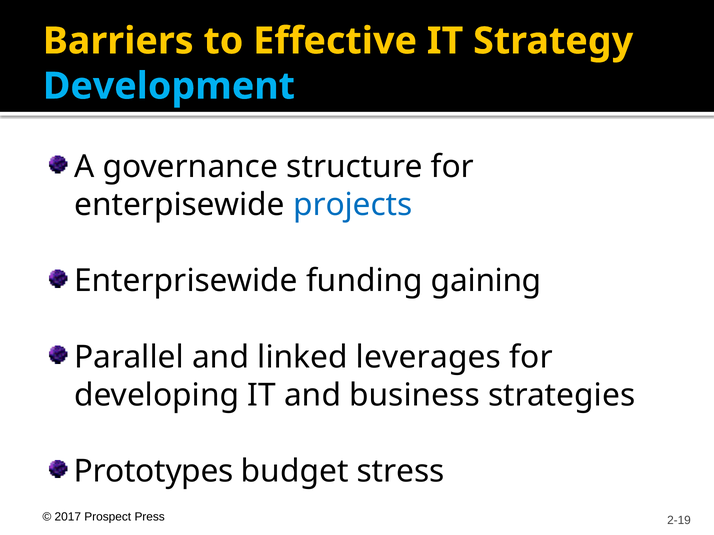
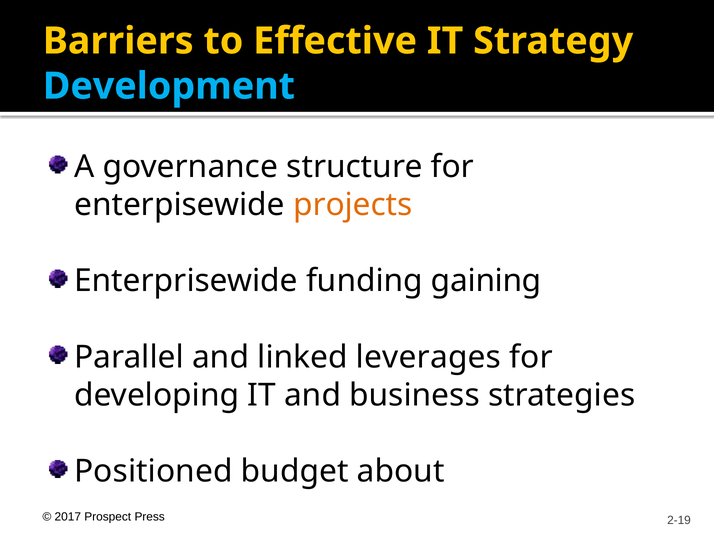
projects colour: blue -> orange
Prototypes: Prototypes -> Positioned
stress: stress -> about
